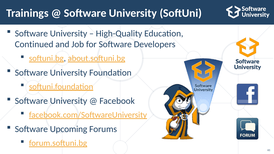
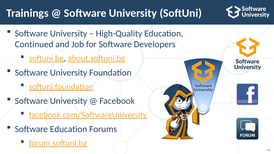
Software Upcoming: Upcoming -> Education
